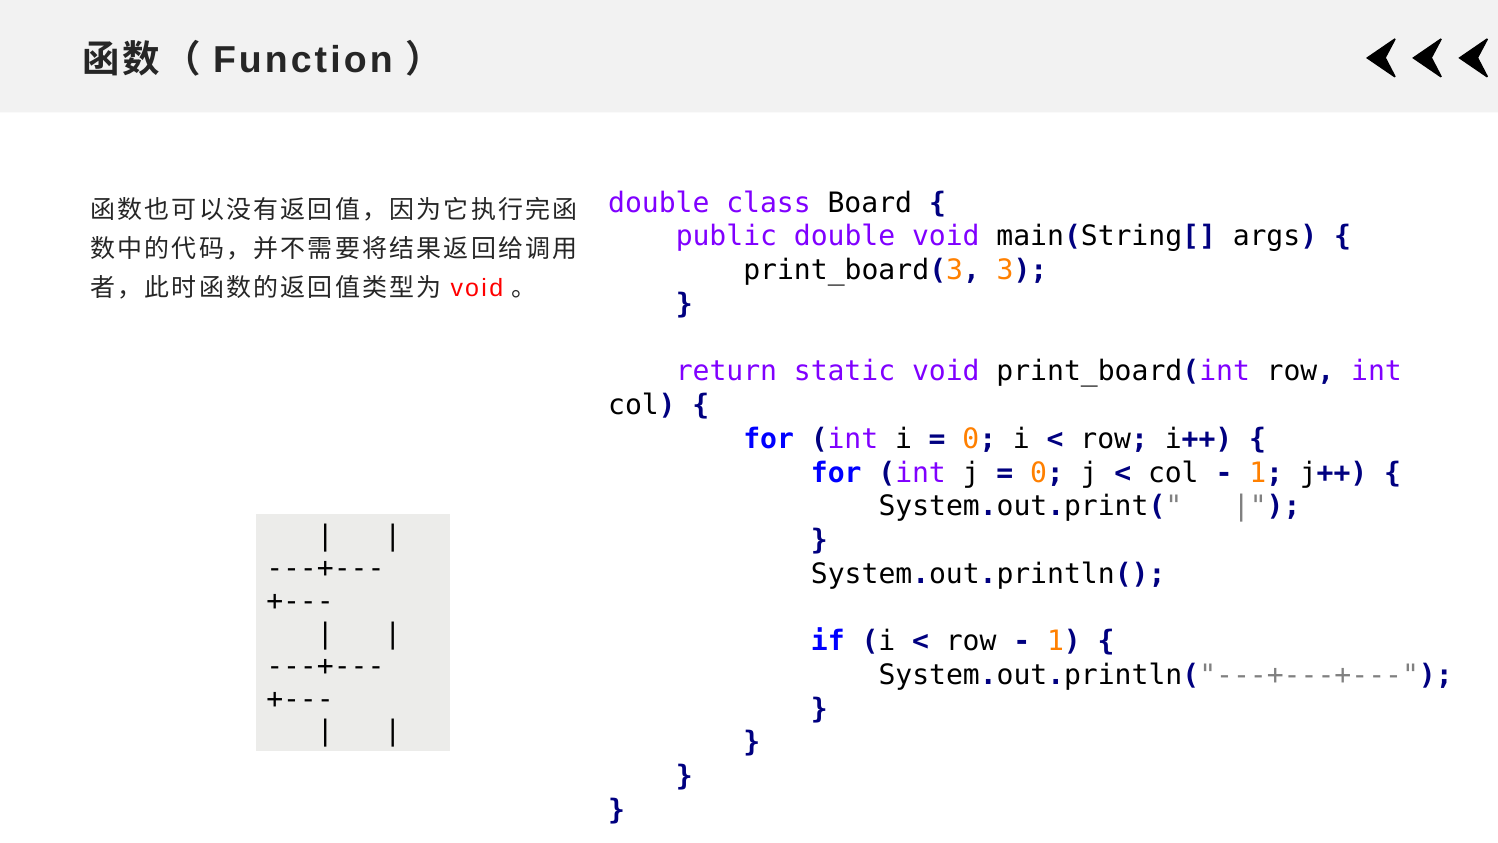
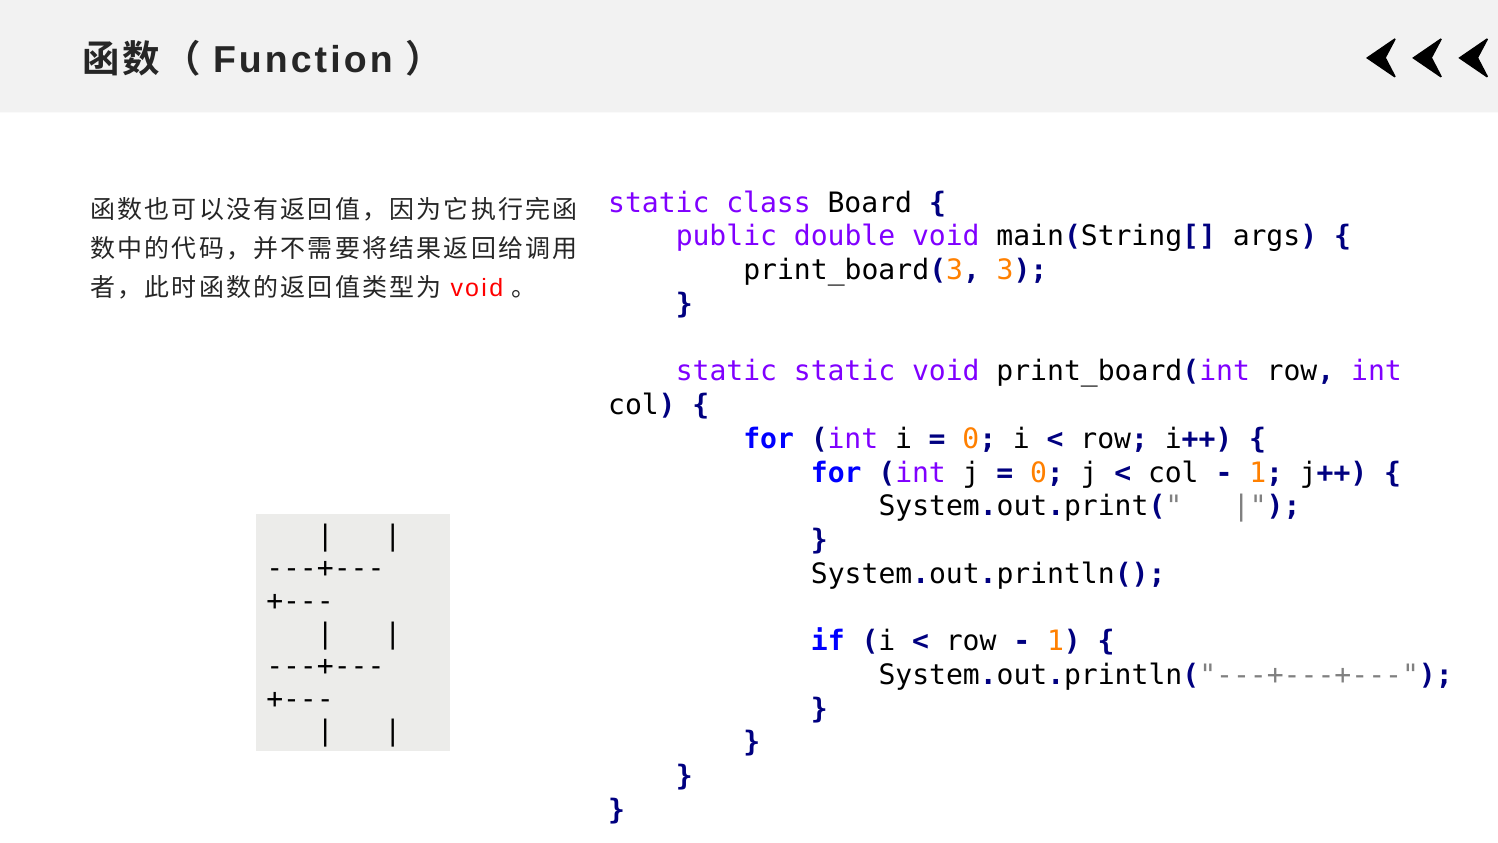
double at (659, 203): double -> static
return at (726, 371): return -> static
